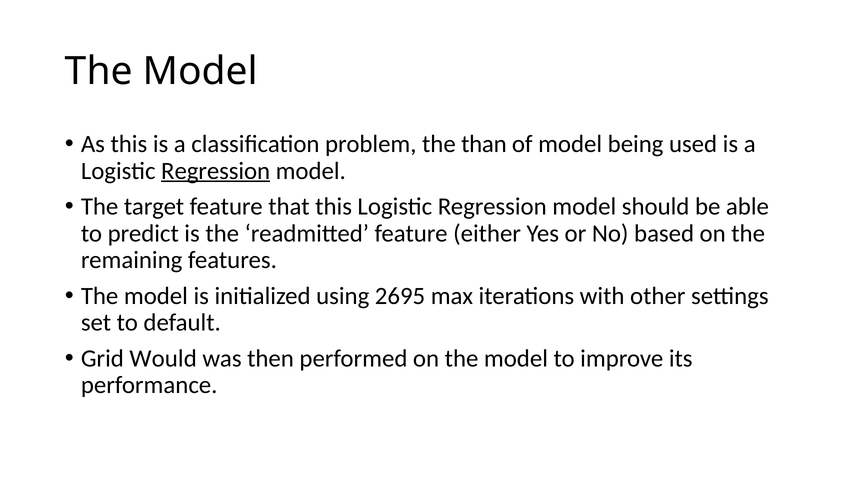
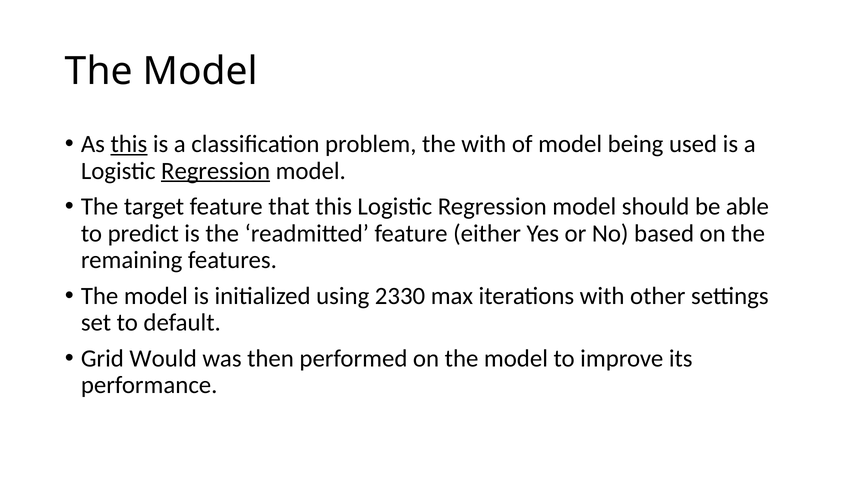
this at (129, 144) underline: none -> present
the than: than -> with
2695: 2695 -> 2330
